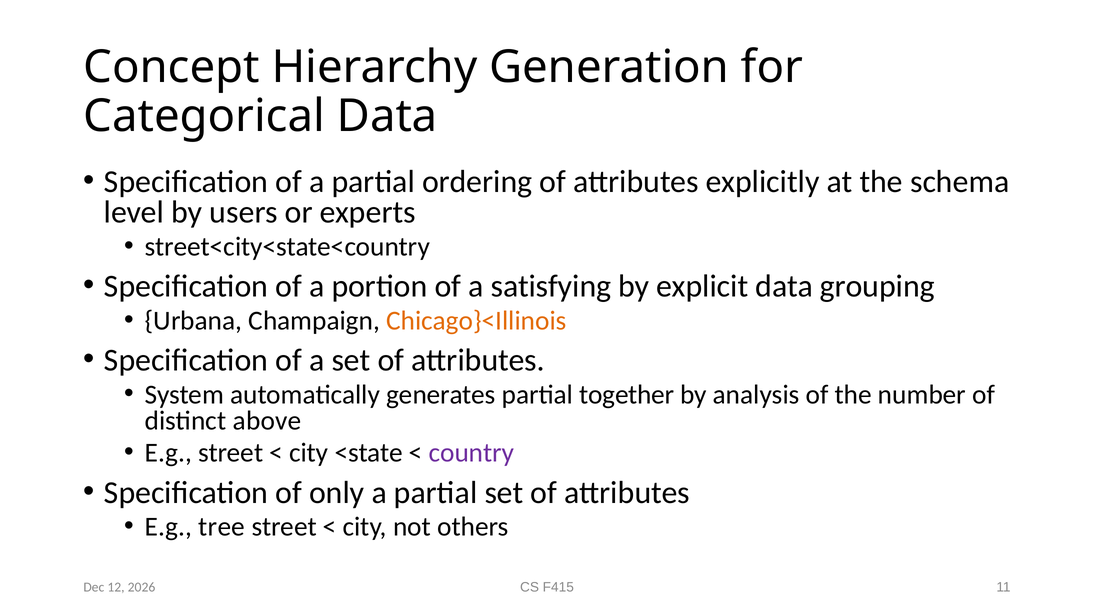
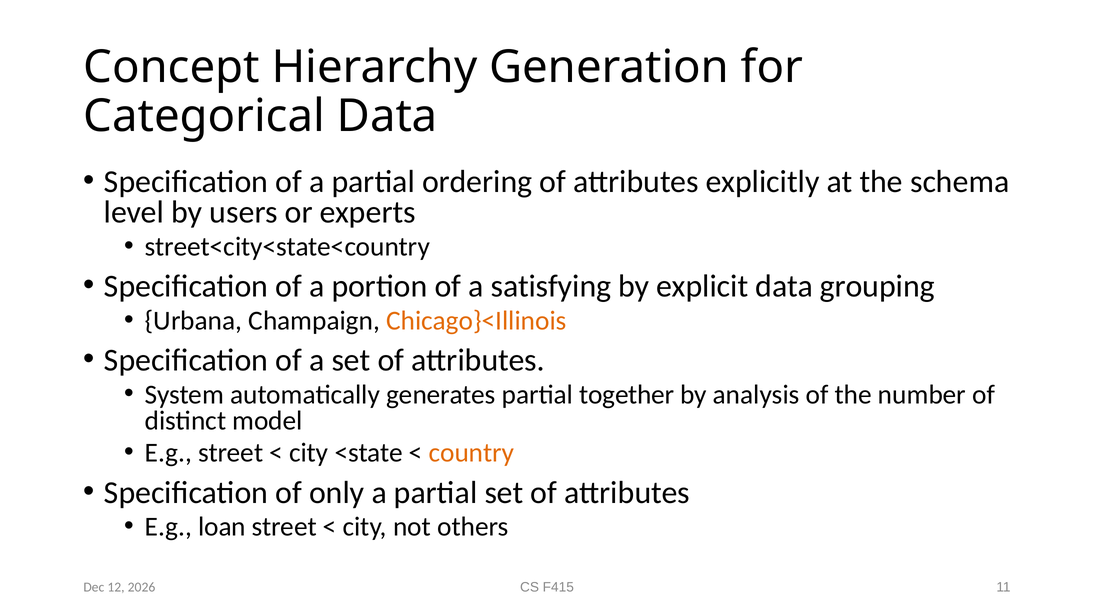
above: above -> model
country colour: purple -> orange
tree: tree -> loan
